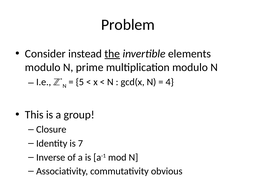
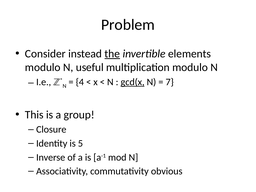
prime: prime -> useful
5: 5 -> 4
gcd(x underline: none -> present
4: 4 -> 7
7: 7 -> 5
